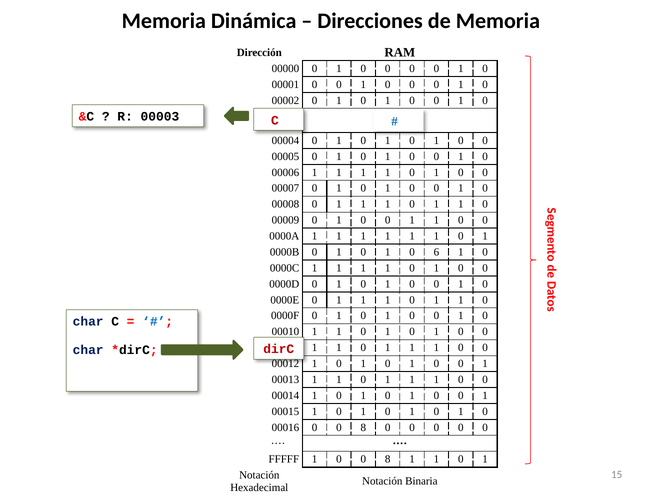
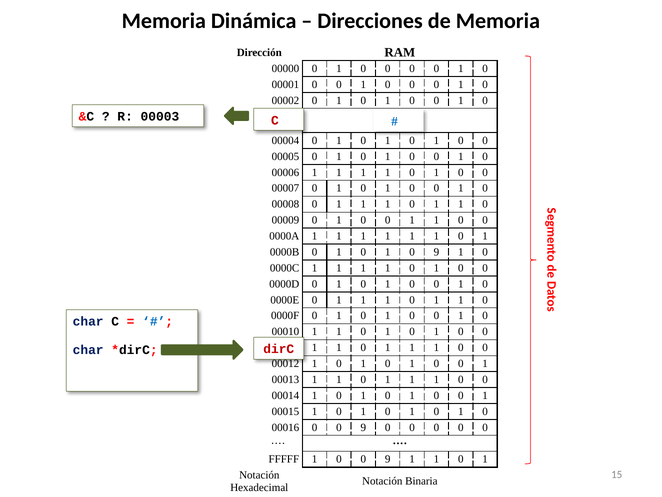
1 0 6: 6 -> 9
00016 0 0 8: 8 -> 9
1 0 0 8: 8 -> 9
